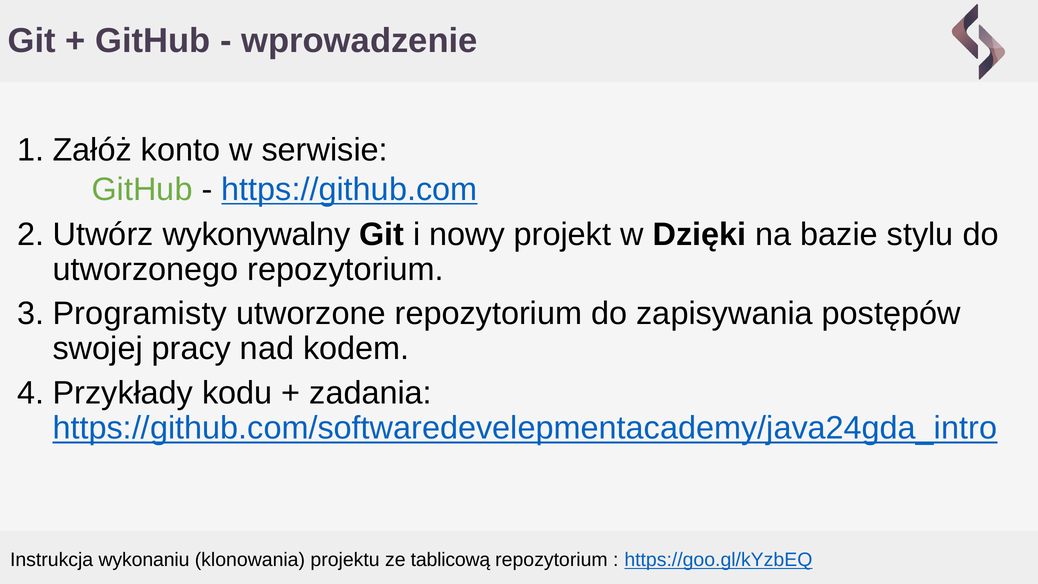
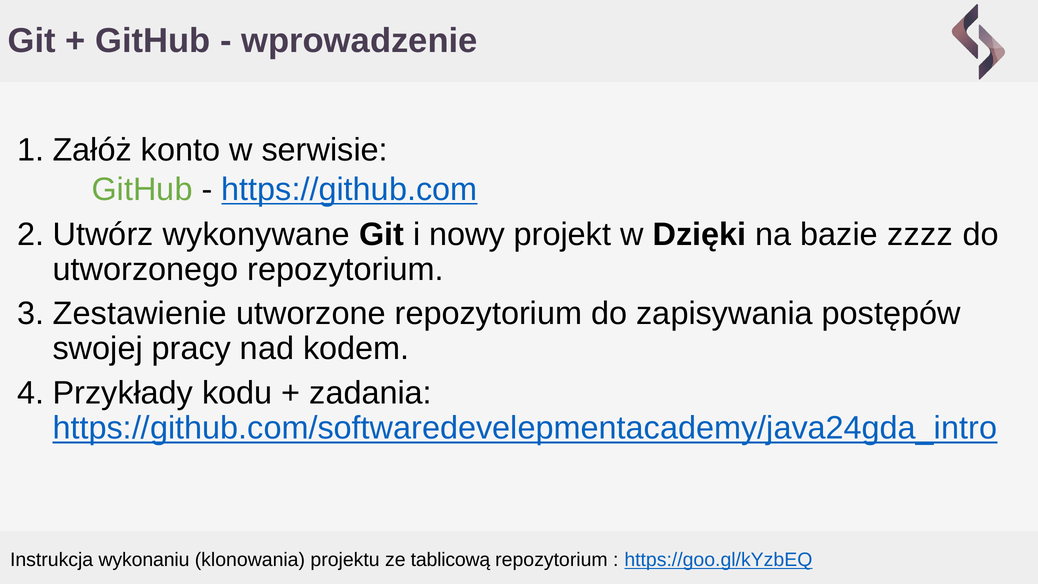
wykonywalny: wykonywalny -> wykonywane
stylu: stylu -> zzzz
Programisty: Programisty -> Zestawienie
